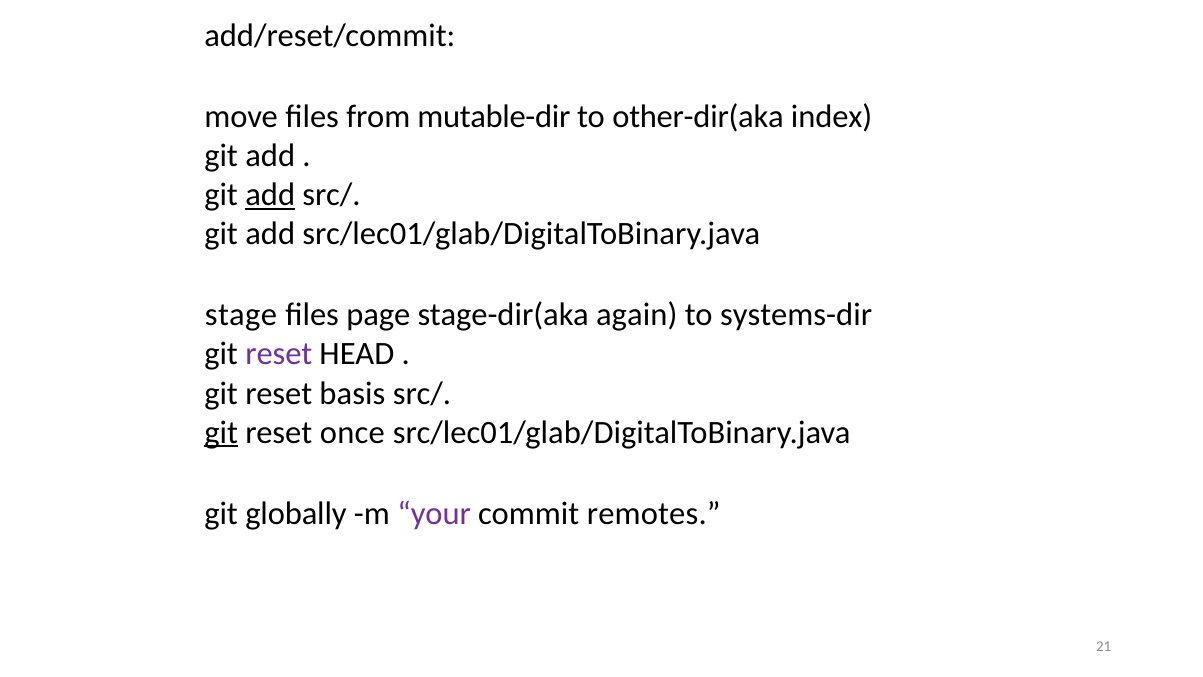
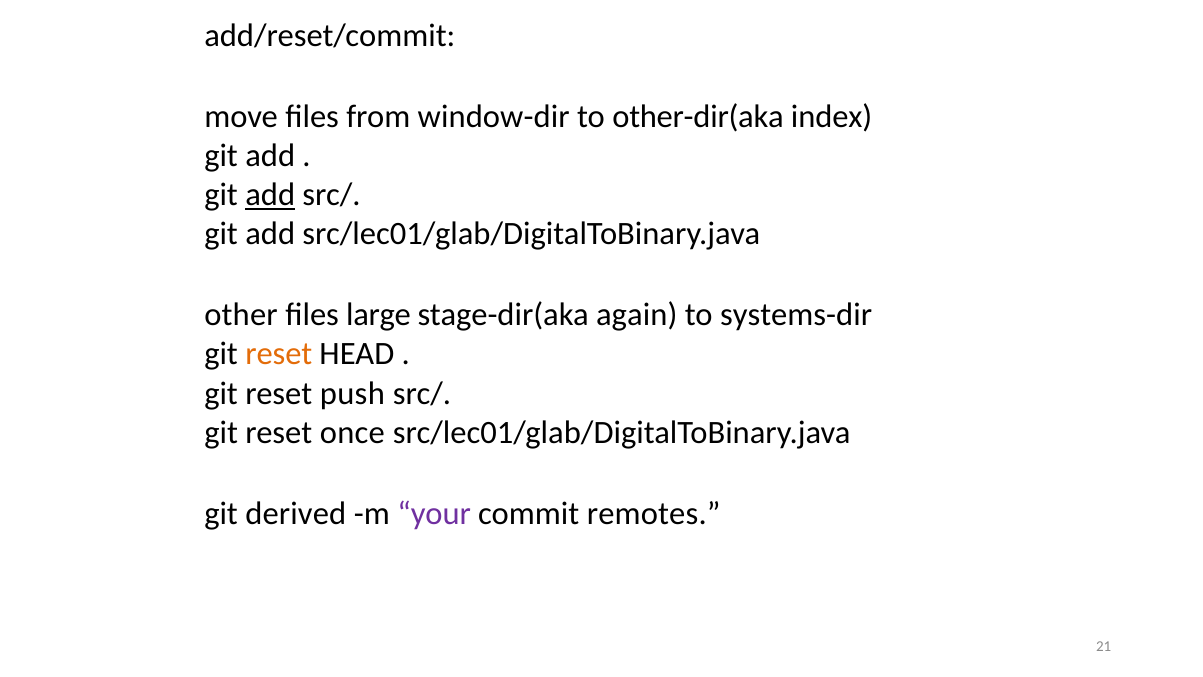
mutable-dir: mutable-dir -> window-dir
stage: stage -> other
page: page -> large
reset at (279, 354) colour: purple -> orange
basis: basis -> push
git at (221, 432) underline: present -> none
globally: globally -> derived
